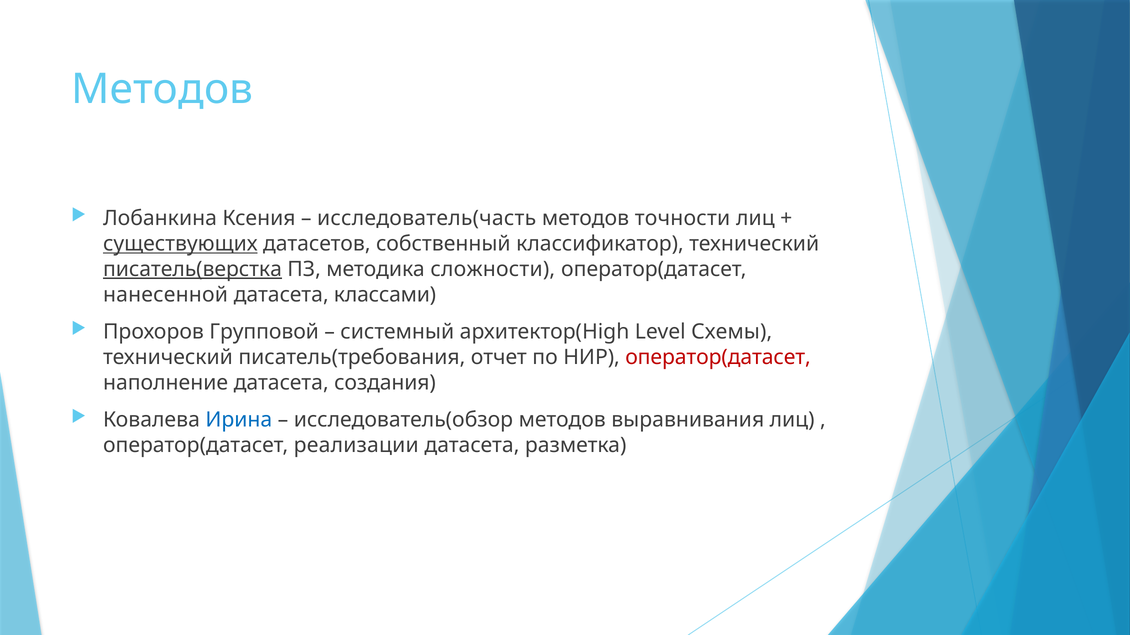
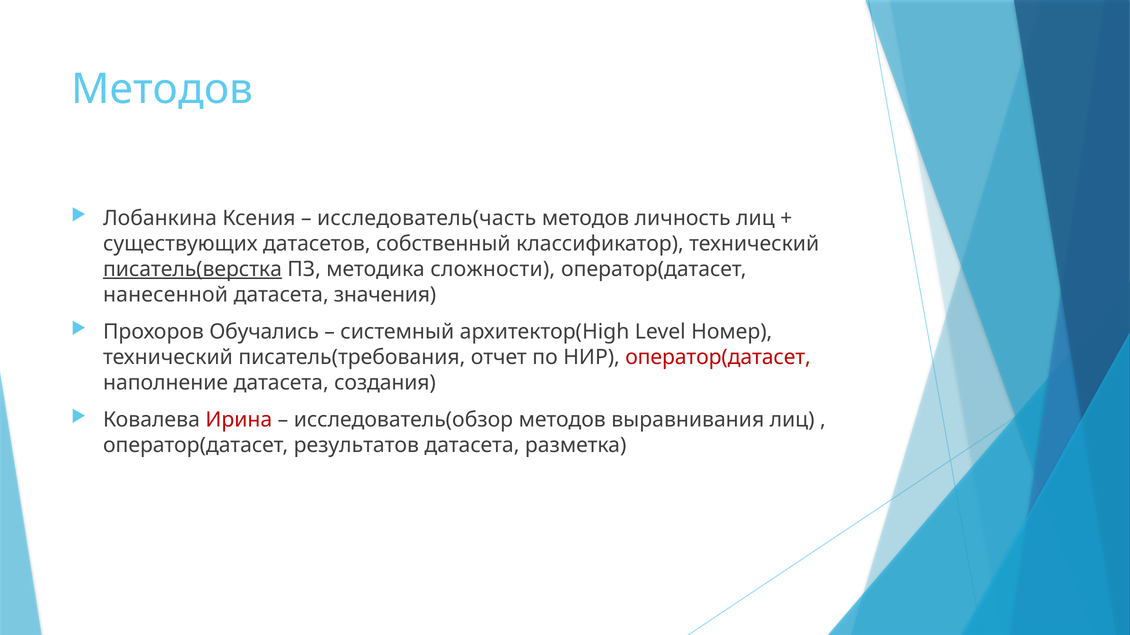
точности: точности -> личность
существующих underline: present -> none
классами: классами -> значения
Групповой: Групповой -> Обучались
Схемы: Схемы -> Номер
Ирина colour: blue -> red
реализации: реализации -> результатов
